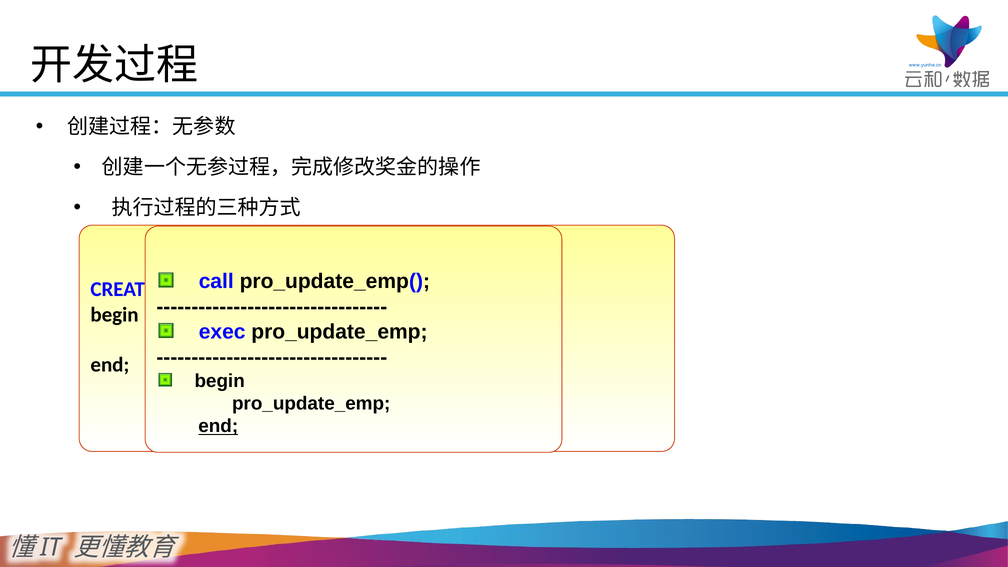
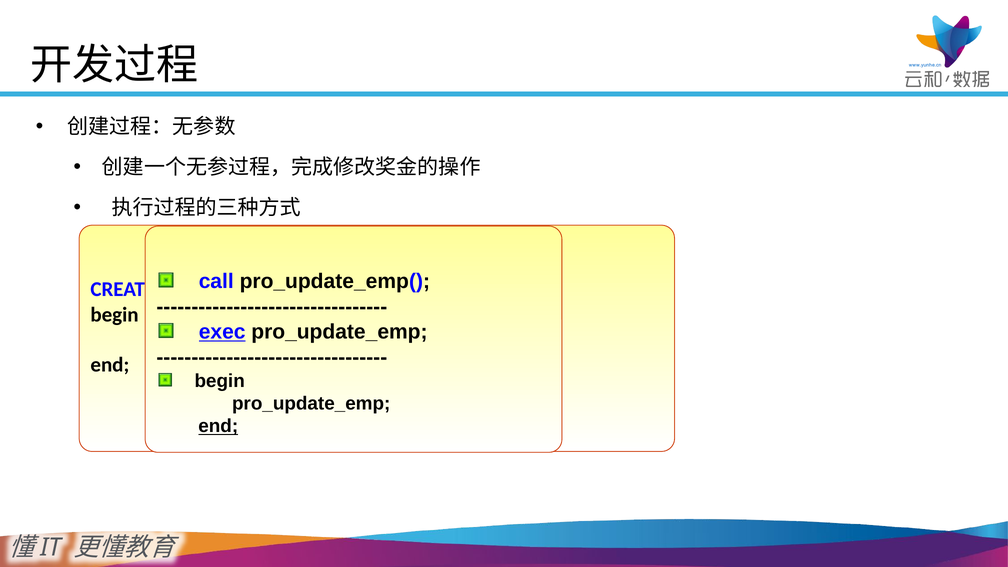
exec underline: none -> present
